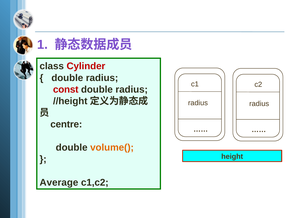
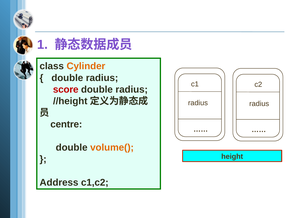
Cylinder colour: red -> orange
const: const -> score
Average: Average -> Address
